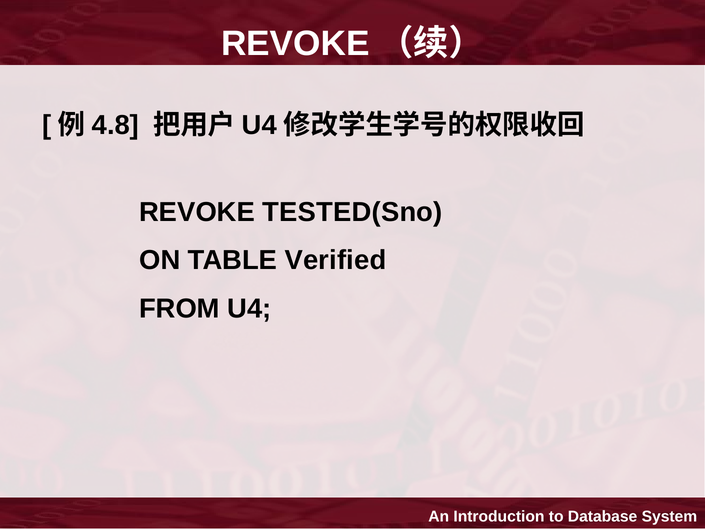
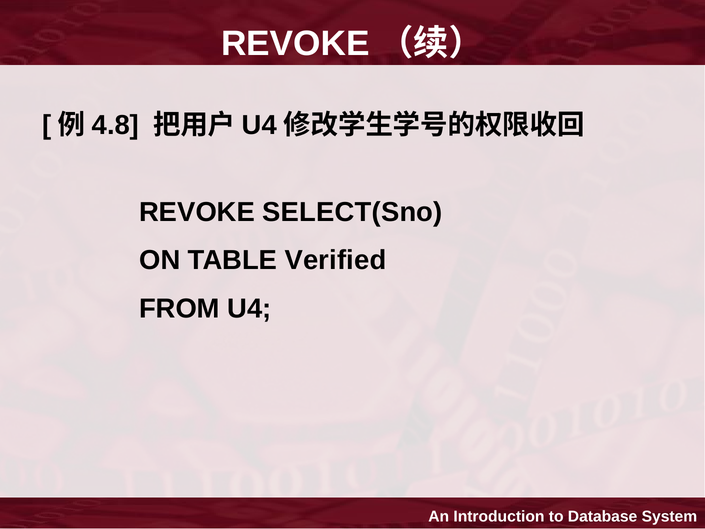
TESTED(Sno: TESTED(Sno -> SELECT(Sno
